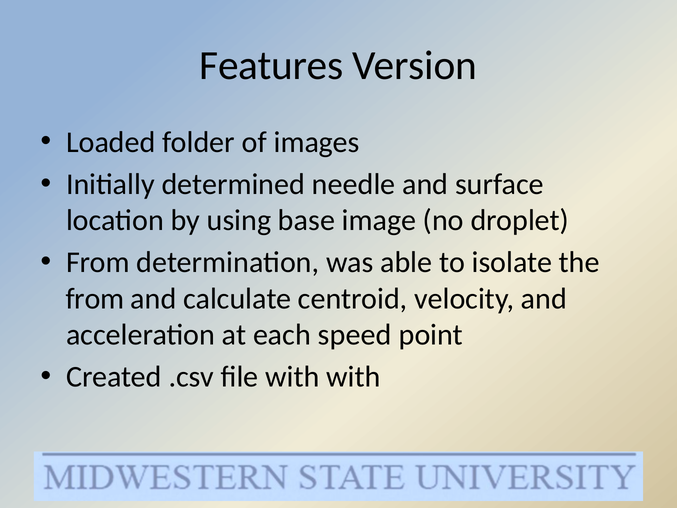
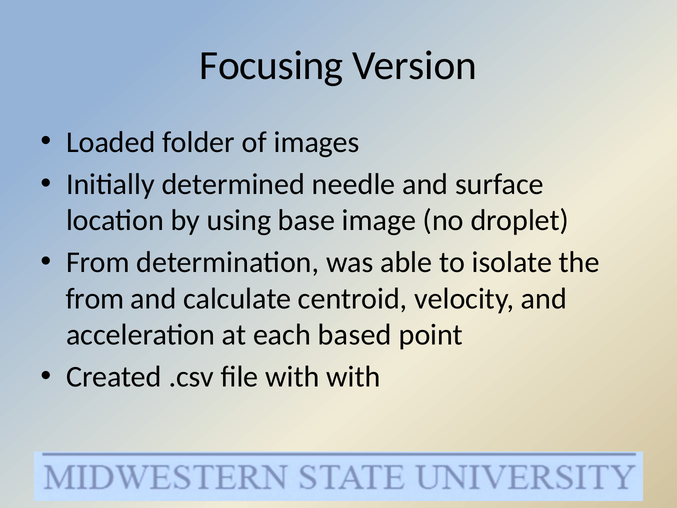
Features: Features -> Focusing
speed: speed -> based
